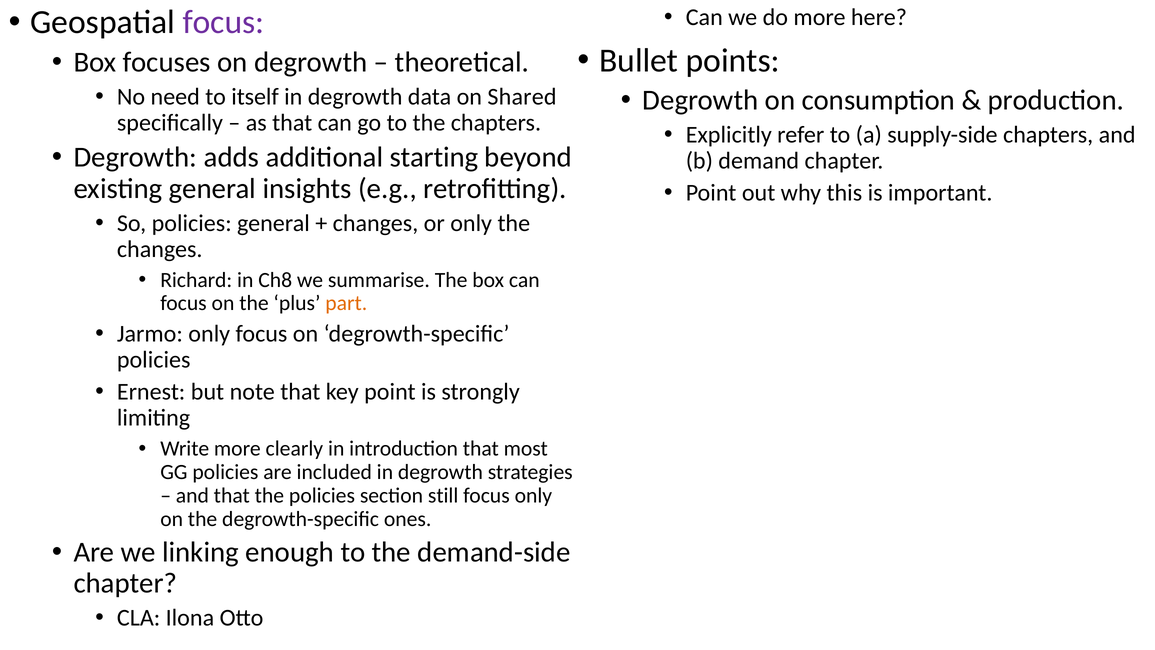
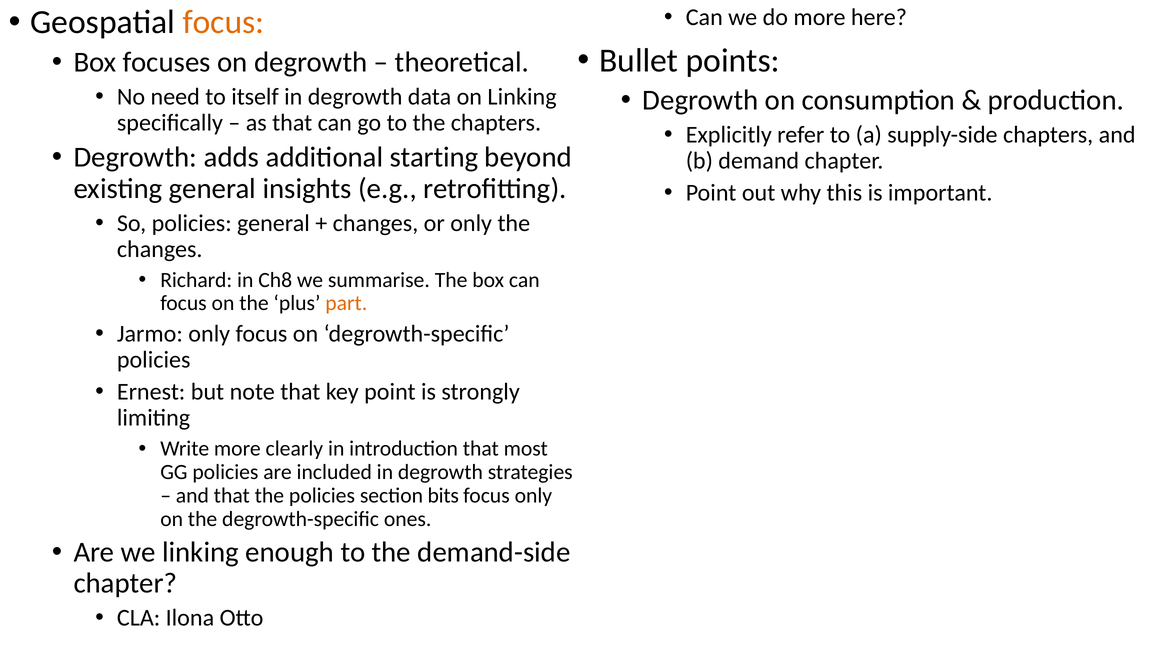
focus at (223, 22) colour: purple -> orange
on Shared: Shared -> Linking
still: still -> bits
